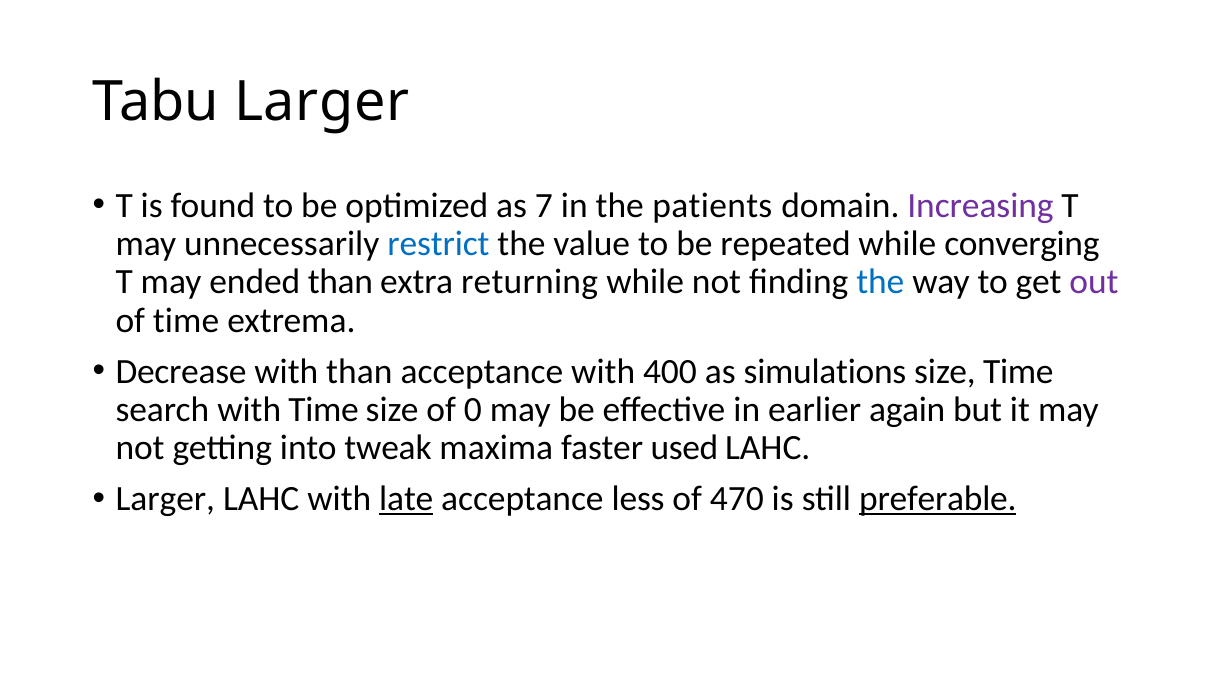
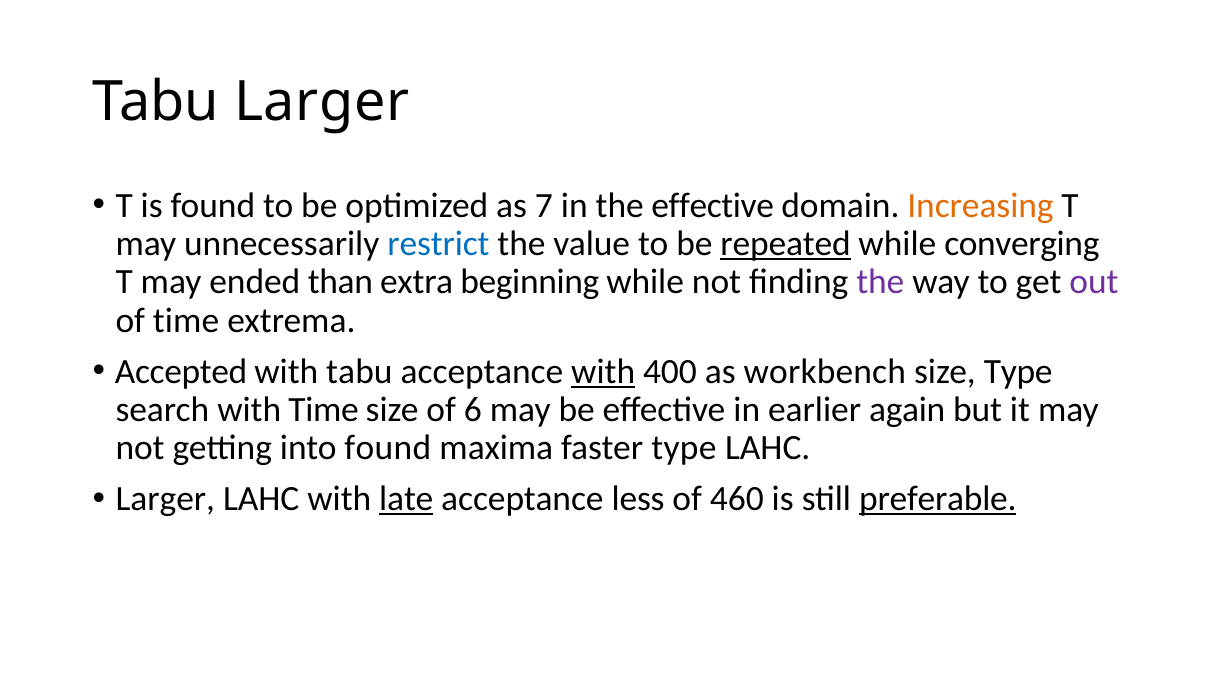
the patients: patients -> effective
Increasing colour: purple -> orange
repeated underline: none -> present
returning: returning -> beginning
the at (880, 282) colour: blue -> purple
Decrease: Decrease -> Accepted
with than: than -> tabu
with at (603, 372) underline: none -> present
simulations: simulations -> workbench
size Time: Time -> Type
0: 0 -> 6
into tweak: tweak -> found
faster used: used -> type
470: 470 -> 460
